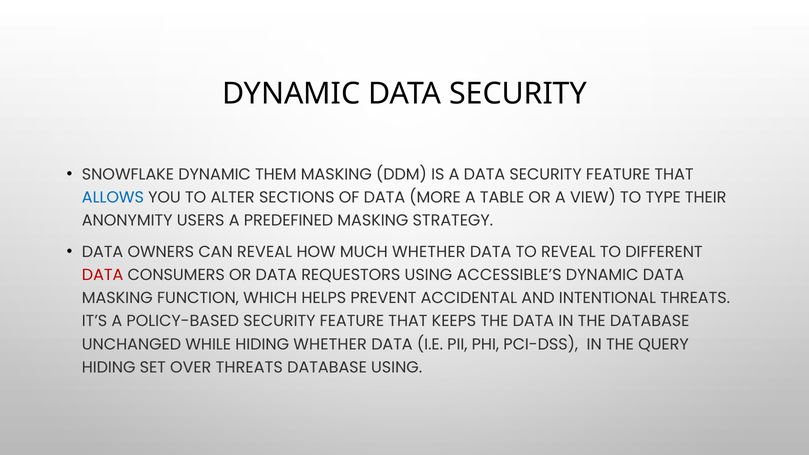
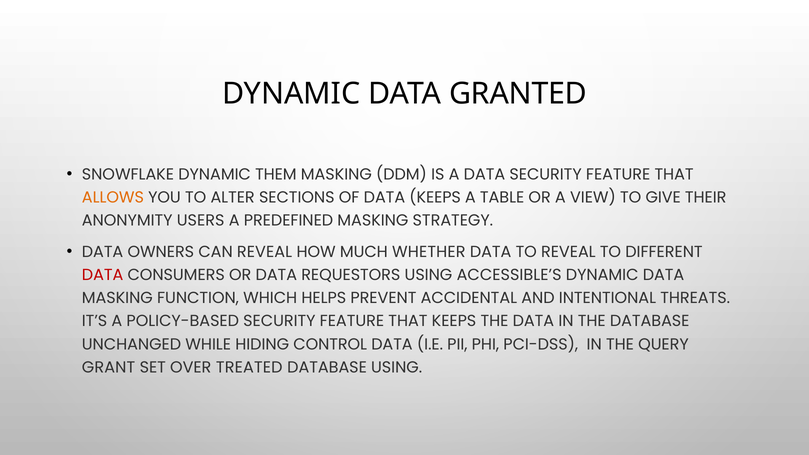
DYNAMIC DATA SECURITY: SECURITY -> GRANTED
ALLOWS colour: blue -> orange
DATA MORE: MORE -> KEEPS
TYPE: TYPE -> GIVE
HIDING WHETHER: WHETHER -> CONTROL
HIDING at (109, 367): HIDING -> GRANT
OVER THREATS: THREATS -> TREATED
